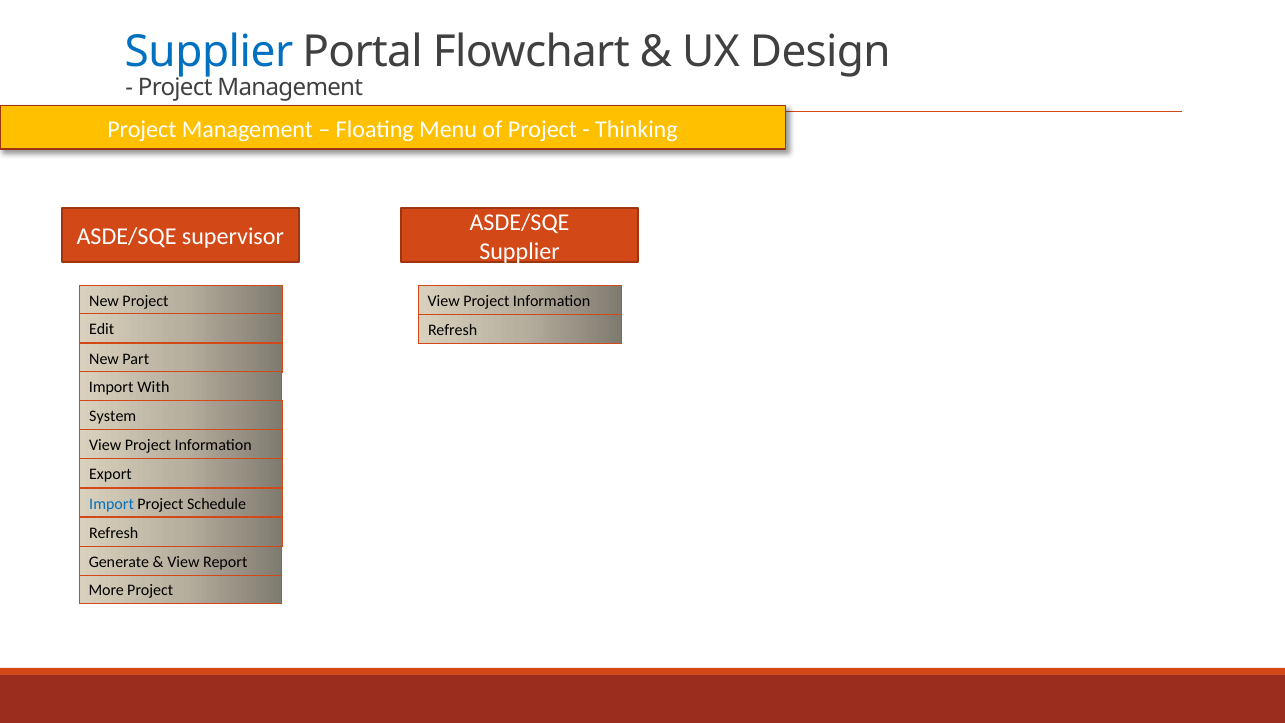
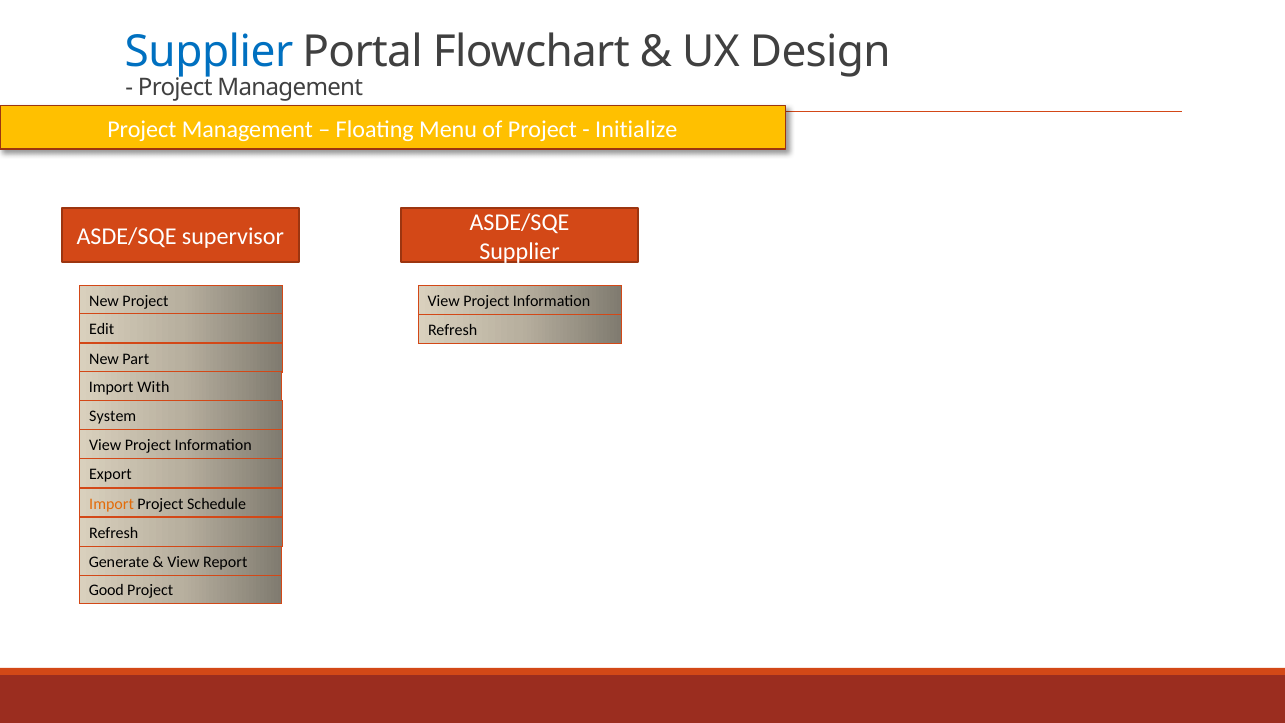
Thinking: Thinking -> Initialize
Import at (112, 504) colour: blue -> orange
More: More -> Good
